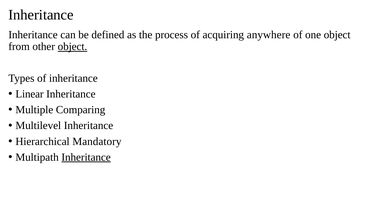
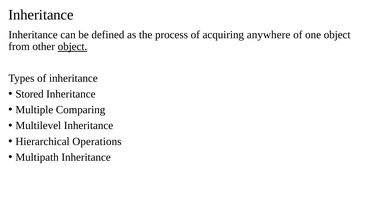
Linear: Linear -> Stored
Mandatory: Mandatory -> Operations
Inheritance at (86, 157) underline: present -> none
